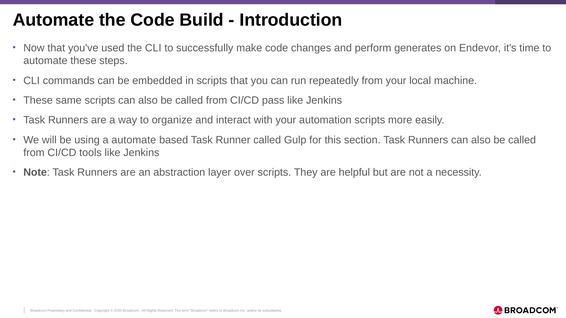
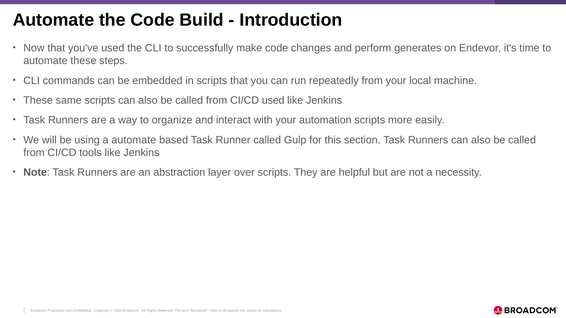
CI/CD pass: pass -> used
